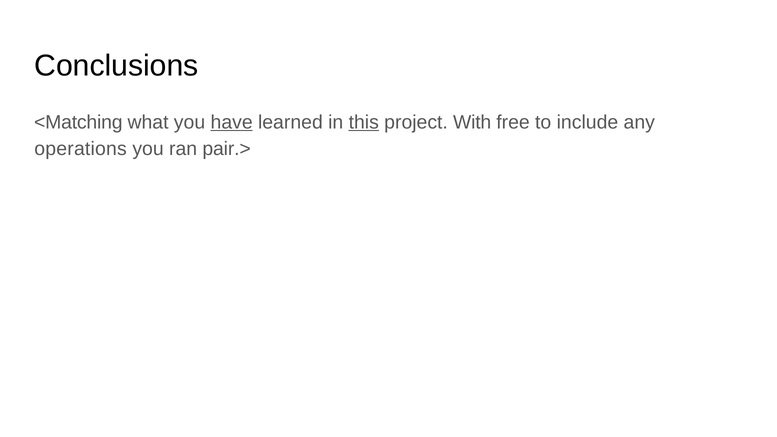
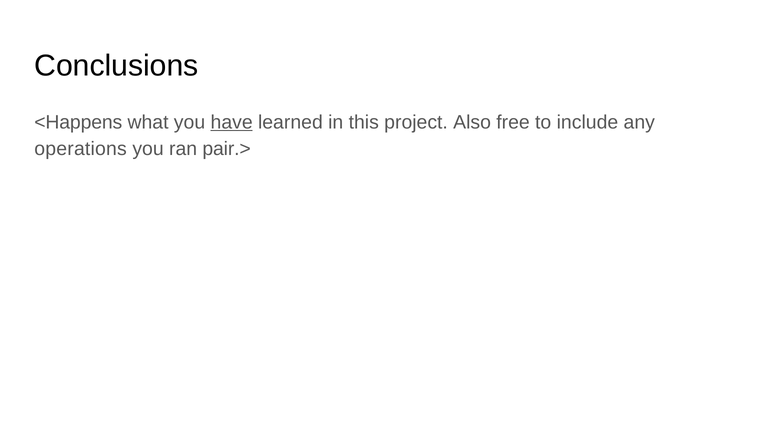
<Matching: <Matching -> <Happens
this underline: present -> none
With: With -> Also
